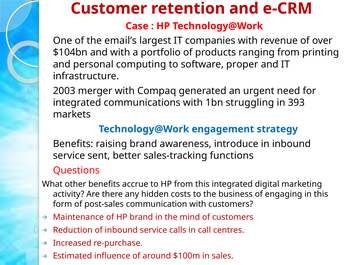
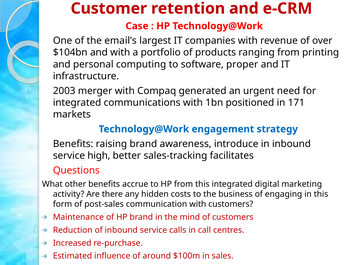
struggling: struggling -> positioned
393: 393 -> 171
sent: sent -> high
functions: functions -> facilitates
